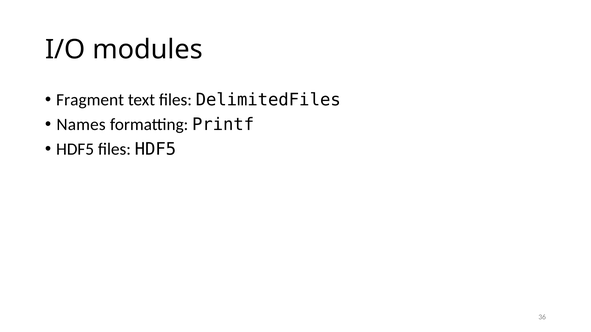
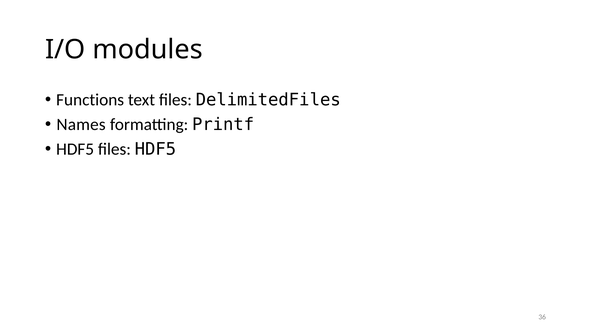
Fragment: Fragment -> Functions
